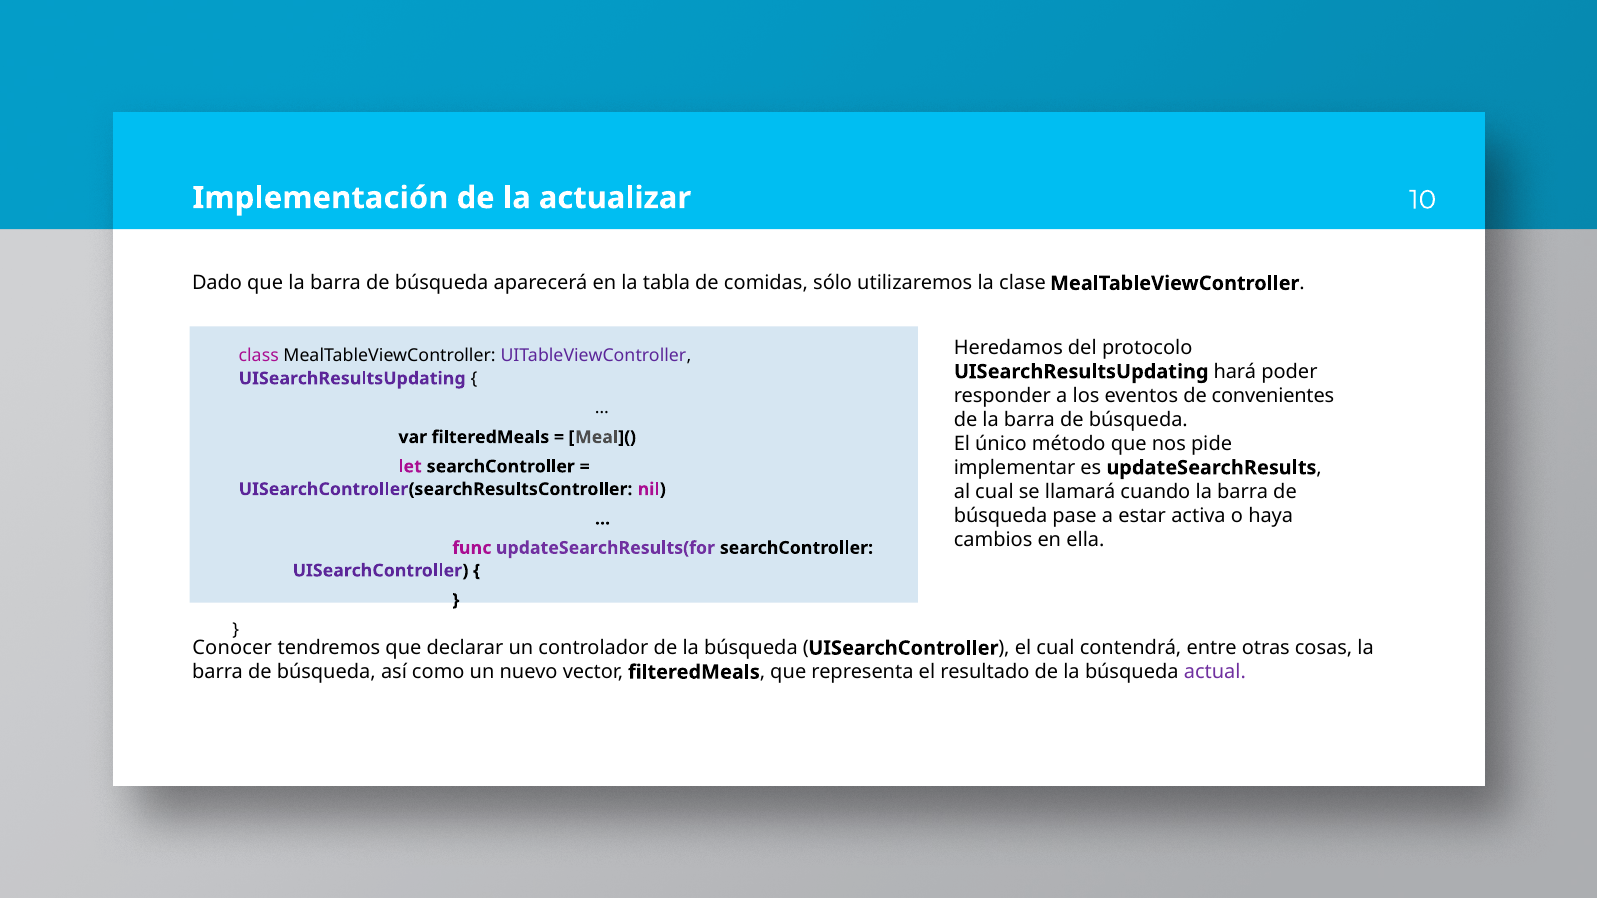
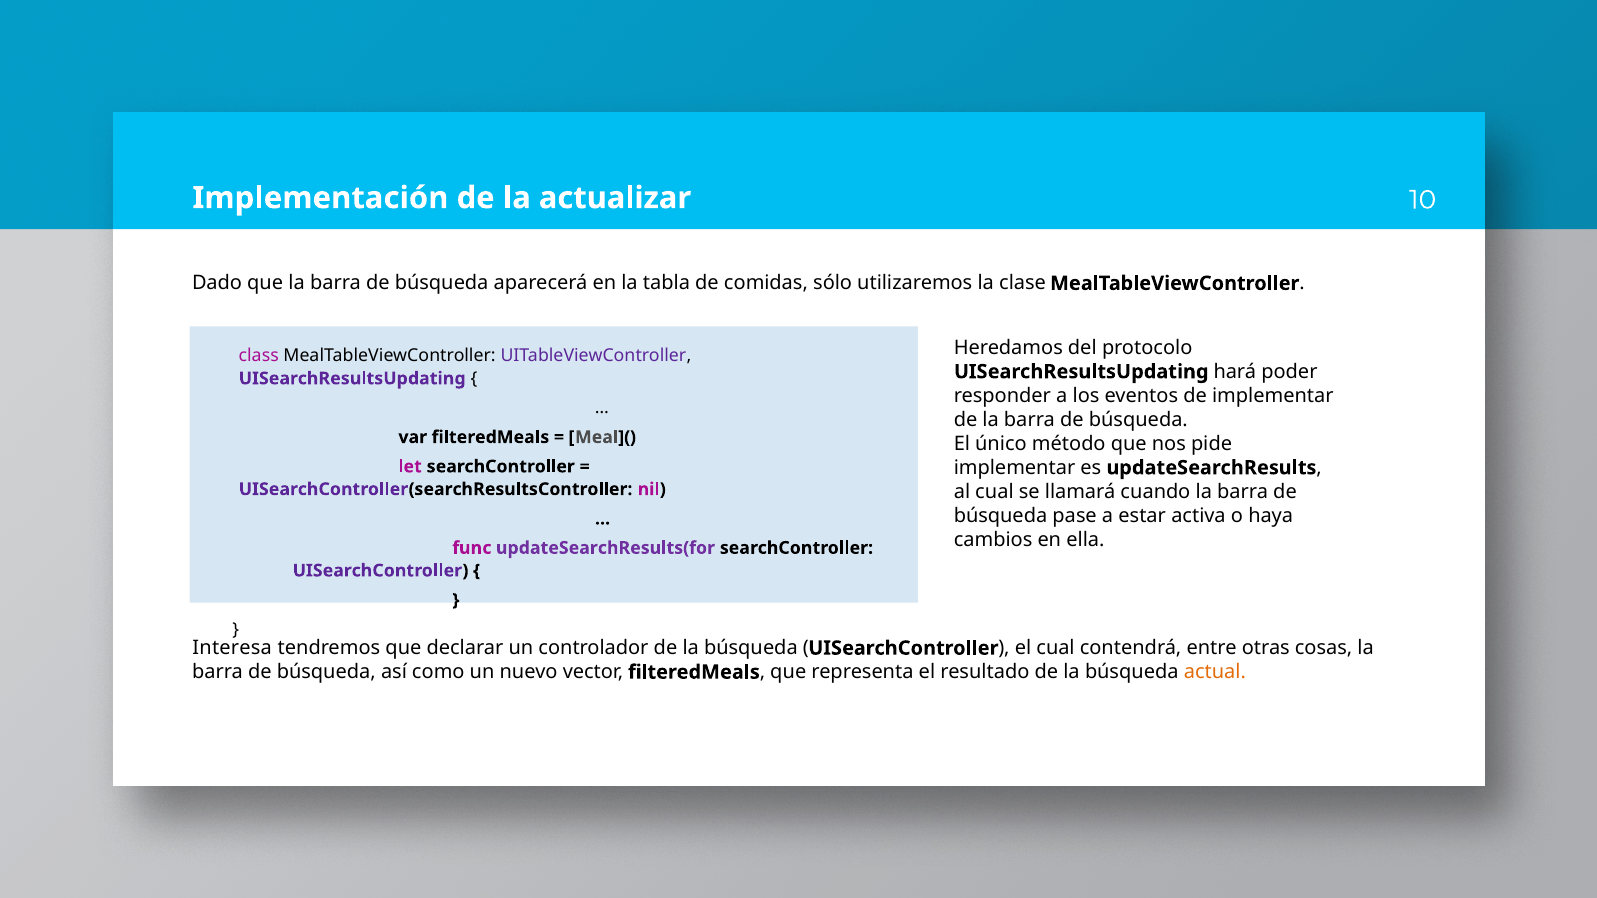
de convenientes: convenientes -> implementar
Conocer: Conocer -> Interesa
actual colour: purple -> orange
